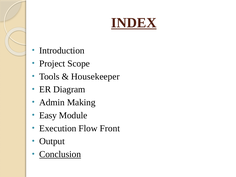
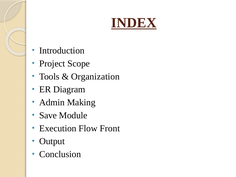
Housekeeper: Housekeeper -> Organization
Easy: Easy -> Save
Conclusion underline: present -> none
